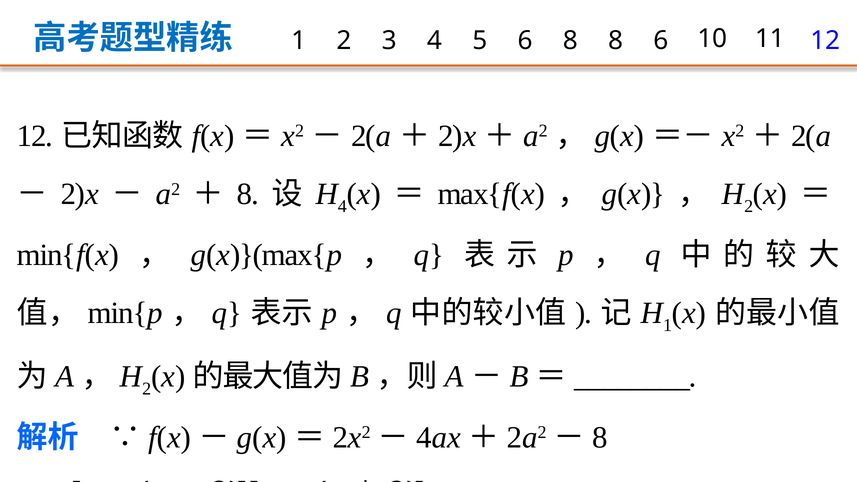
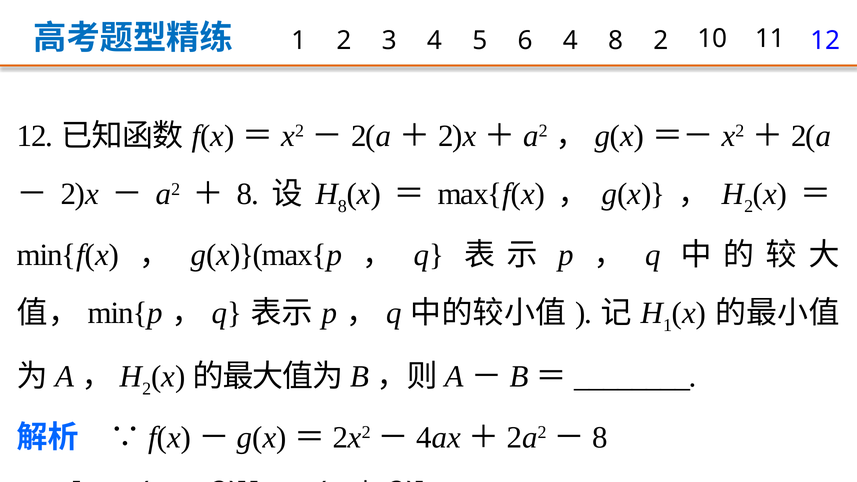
6 8: 8 -> 4
8 6: 6 -> 2
4 at (342, 206): 4 -> 8
